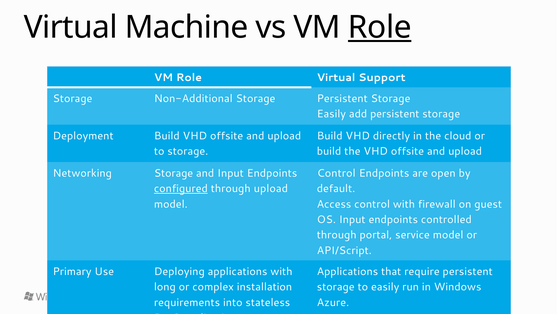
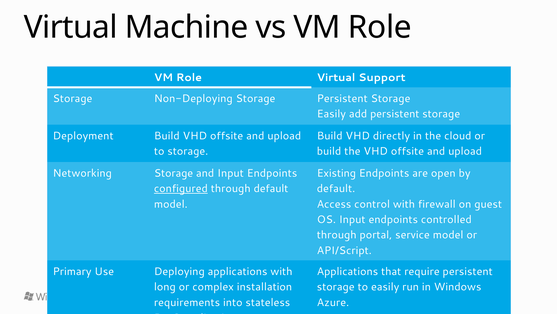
Role at (380, 27) underline: present -> none
Non-Additional: Non-Additional -> Non-Deploying
Control at (336, 173): Control -> Existing
through upload: upload -> default
